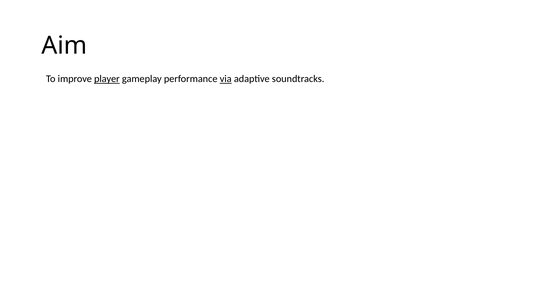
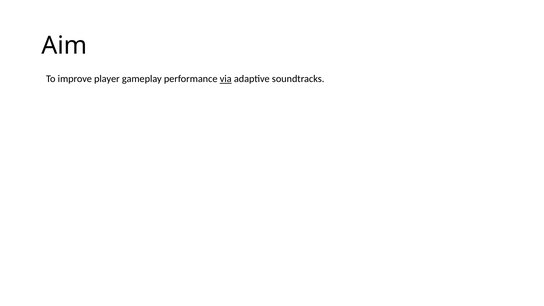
player underline: present -> none
